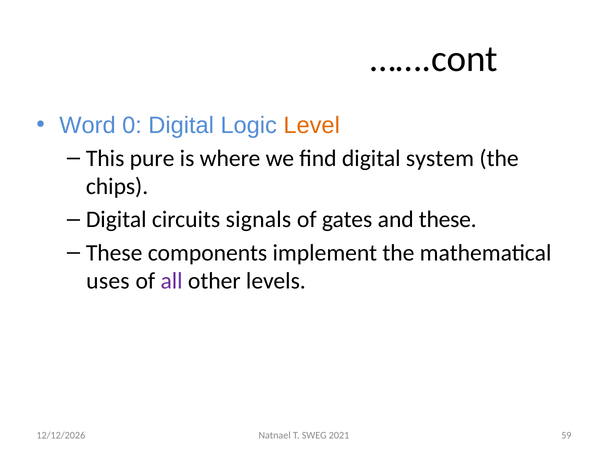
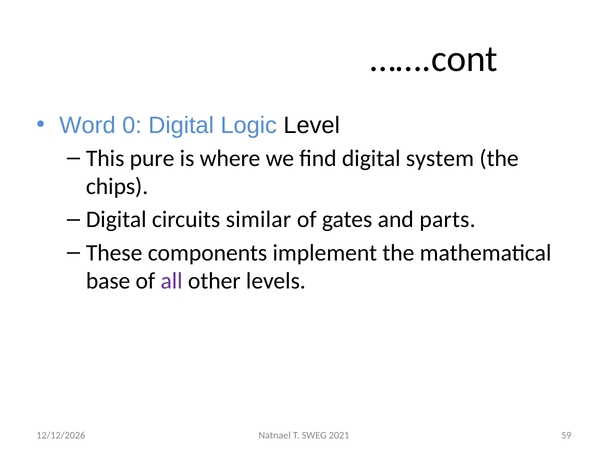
Level colour: orange -> black
signals: signals -> similar
and these: these -> parts
uses: uses -> base
